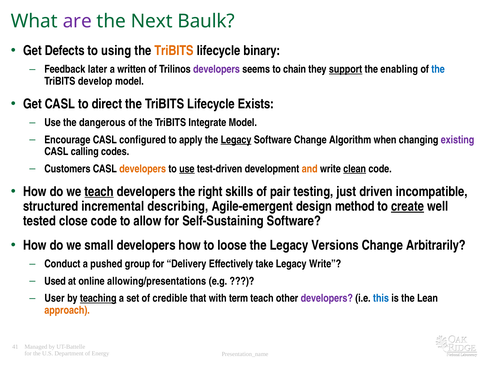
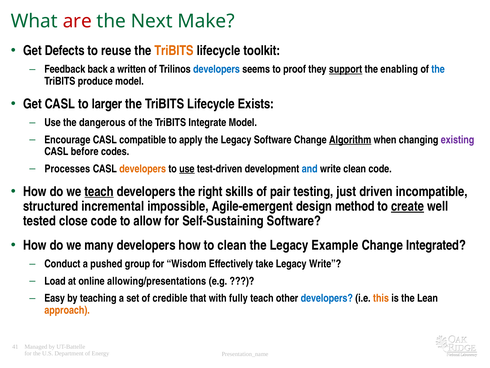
are colour: purple -> red
Baulk: Baulk -> Make
using: using -> reuse
binary: binary -> toolkit
later: later -> back
developers at (216, 69) colour: purple -> blue
chain: chain -> proof
develop: develop -> produce
direct: direct -> larger
configured: configured -> compatible
Legacy at (236, 140) underline: present -> none
Algorithm underline: none -> present
calling: calling -> before
Customers: Customers -> Processes
and colour: orange -> blue
clean at (355, 169) underline: present -> none
describing: describing -> impossible
small: small -> many
to loose: loose -> clean
Versions: Versions -> Example
Arbitrarily: Arbitrarily -> Integrated
Delivery: Delivery -> Wisdom
Used: Used -> Load
User: User -> Easy
teaching underline: present -> none
term: term -> fully
developers at (327, 298) colour: purple -> blue
this colour: blue -> orange
